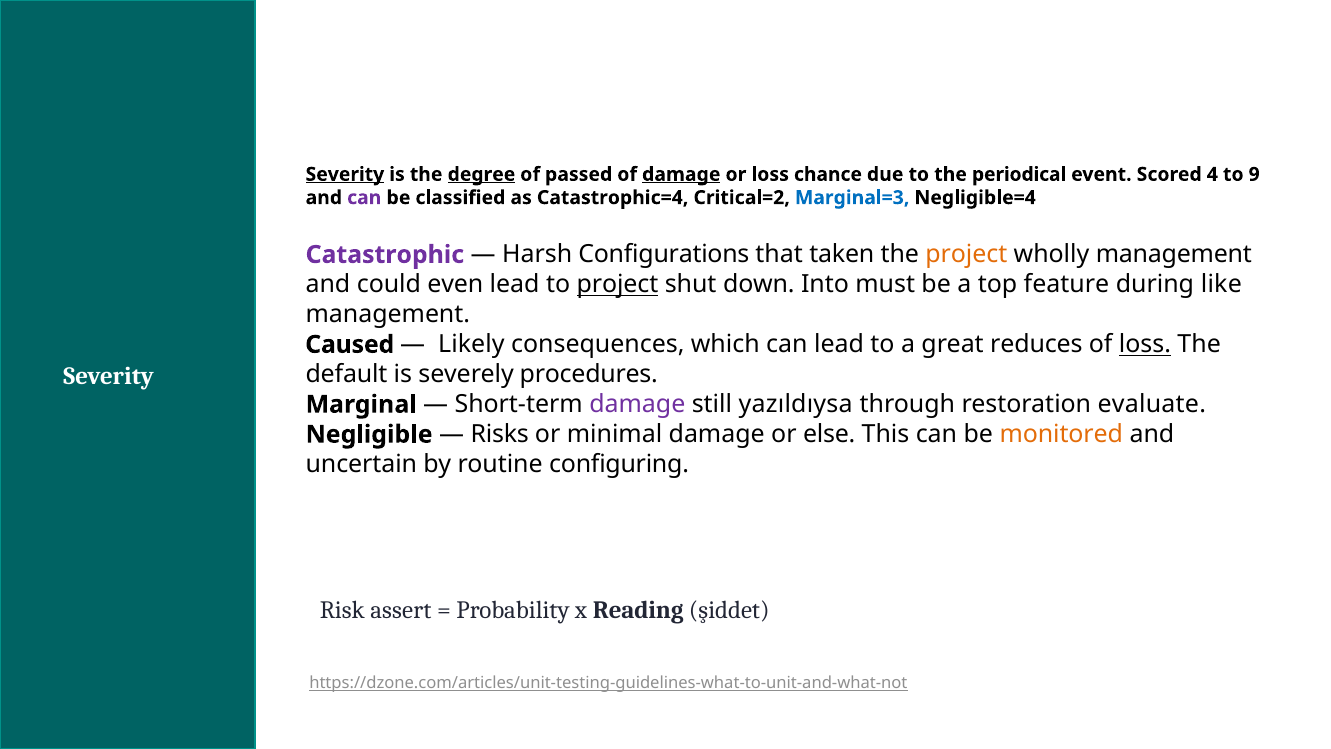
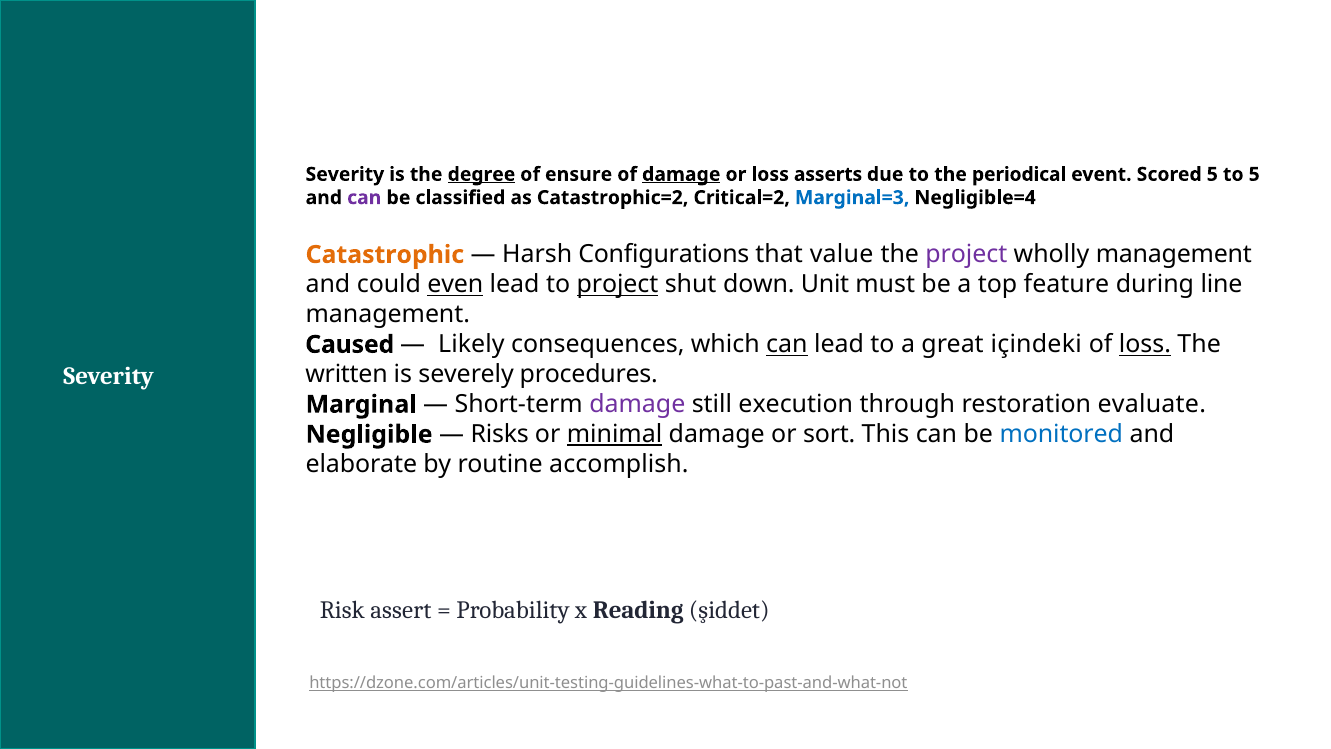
Severity at (345, 174) underline: present -> none
passed: passed -> ensure
chance: chance -> asserts
Scored 4: 4 -> 5
to 9: 9 -> 5
Catastrophic=4: Catastrophic=4 -> Catastrophic=2
Catastrophic colour: purple -> orange
taken: taken -> value
project at (966, 255) colour: orange -> purple
even underline: none -> present
Into: Into -> Unit
like: like -> line
can at (787, 344) underline: none -> present
reduces: reduces -> içindeki
default: default -> written
yazıldıysa: yazıldıysa -> execution
minimal underline: none -> present
else: else -> sort
monitored colour: orange -> blue
uncertain: uncertain -> elaborate
configuring: configuring -> accomplish
https://dzone.com/articles/unit-testing-guidelines-what-to-unit-and-what-not: https://dzone.com/articles/unit-testing-guidelines-what-to-unit-and-what-not -> https://dzone.com/articles/unit-testing-guidelines-what-to-past-and-what-not
